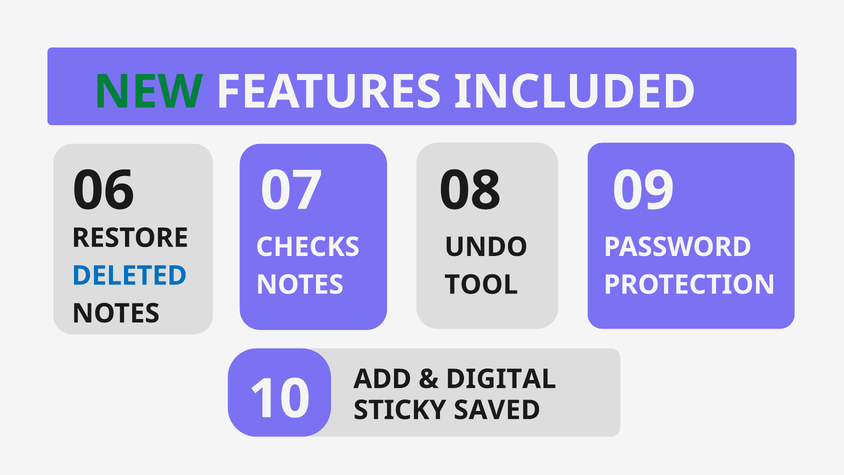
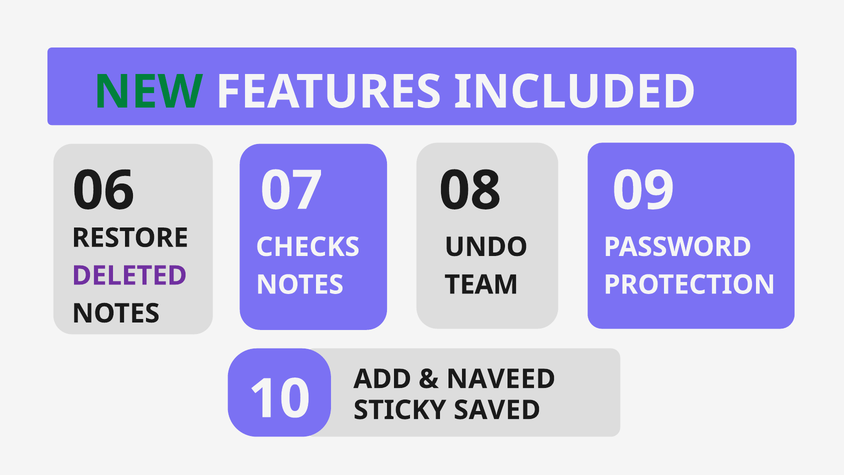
DELETED colour: blue -> purple
TOOL: TOOL -> TEAM
DIGITAL: DIGITAL -> NAVEED
